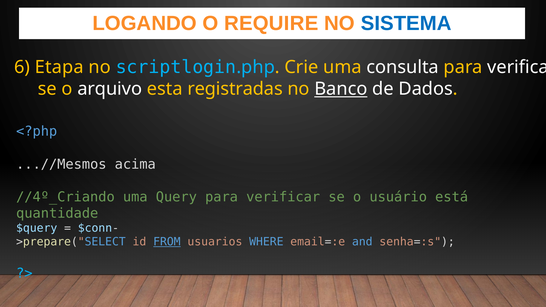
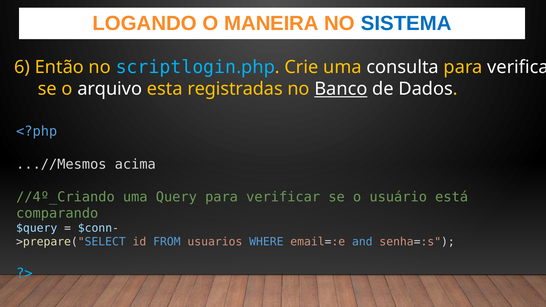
REQUIRE: REQUIRE -> MANEIRA
Etapa: Etapa -> Então
quantidade: quantidade -> comparando
FROM underline: present -> none
